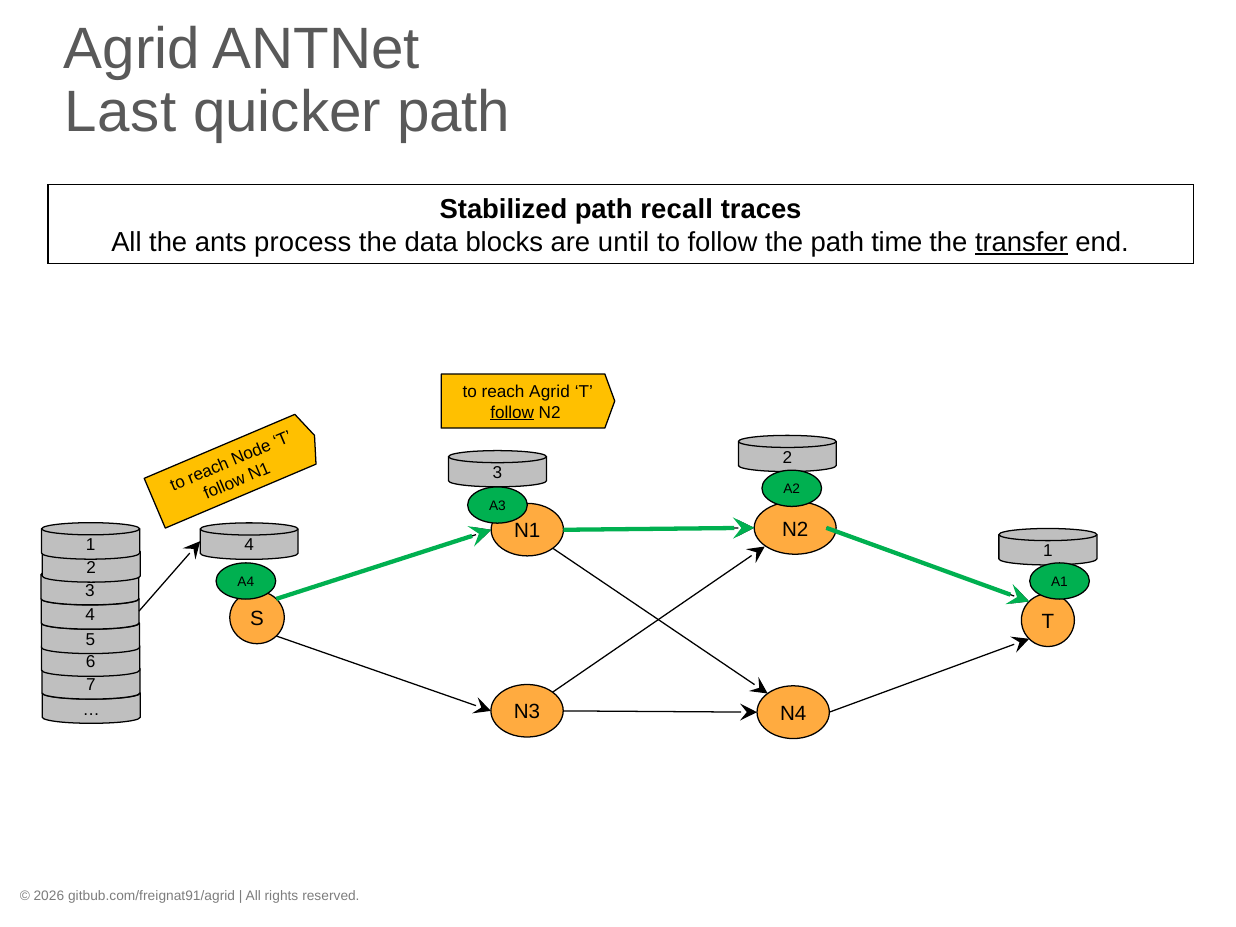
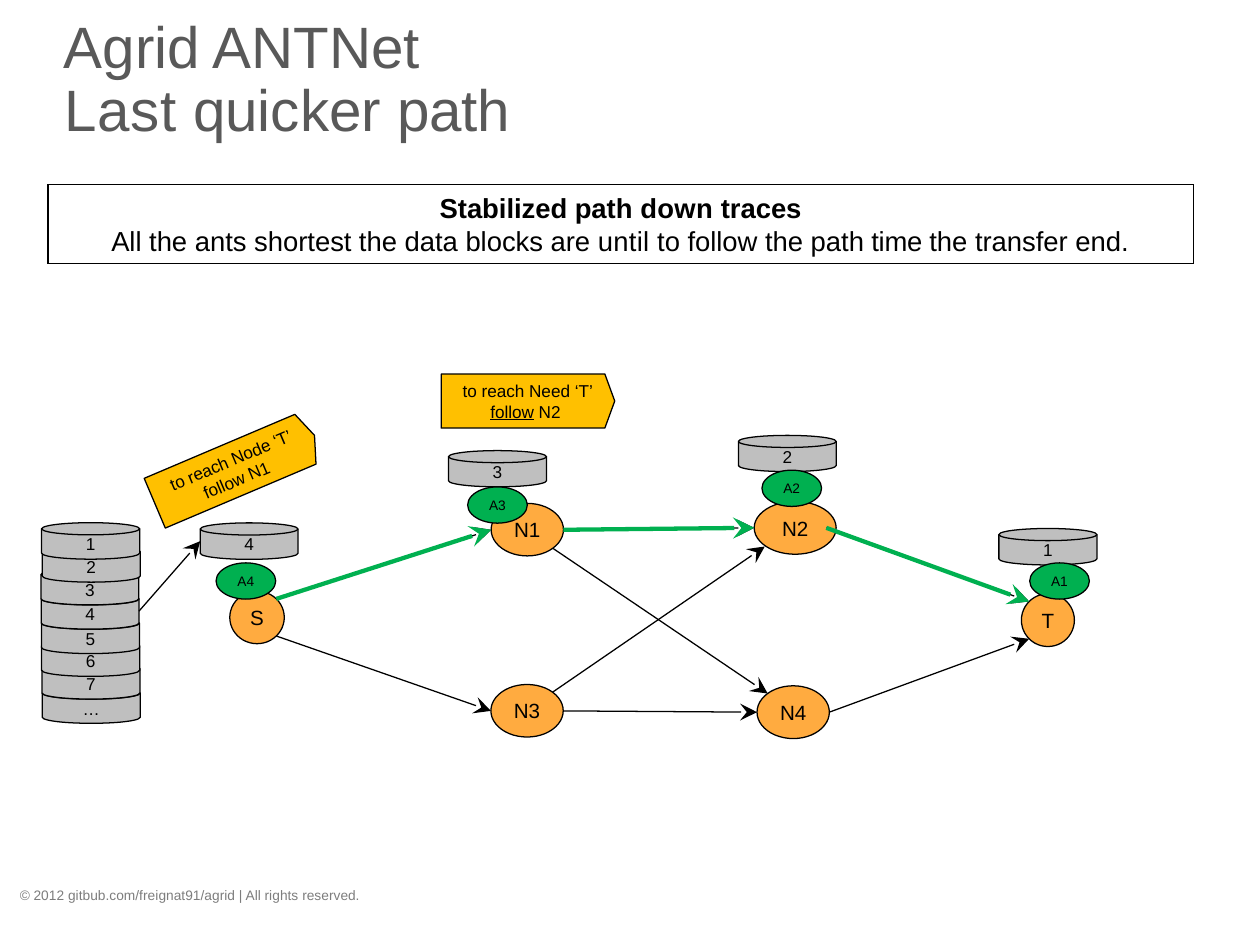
recall: recall -> down
process: process -> shortest
transfer underline: present -> none
reach Agrid: Agrid -> Need
2026: 2026 -> 2012
